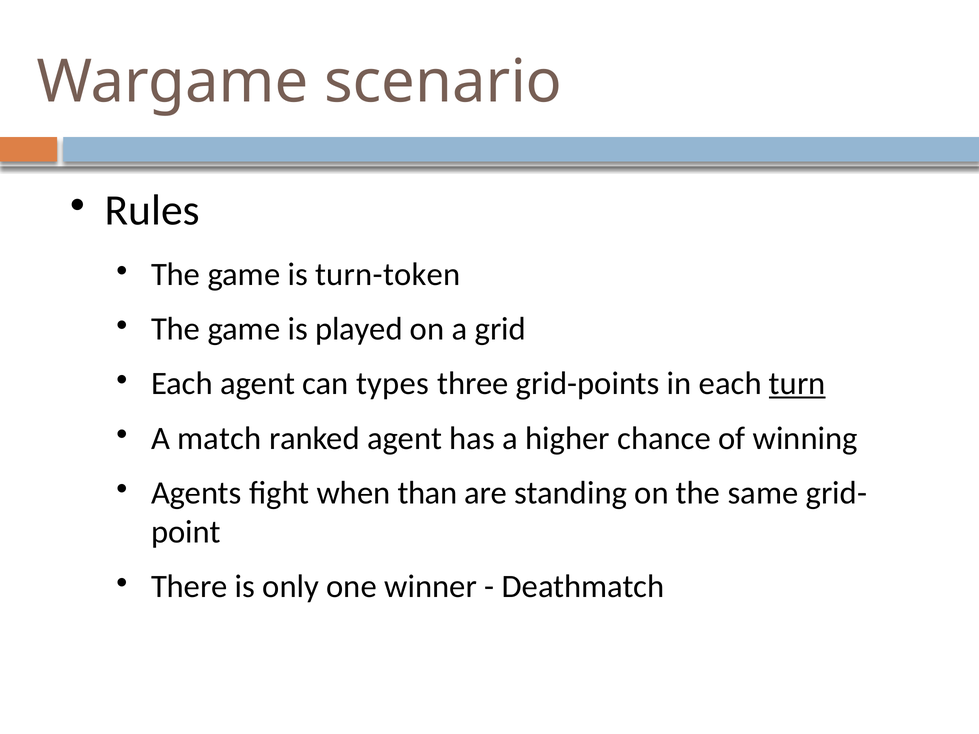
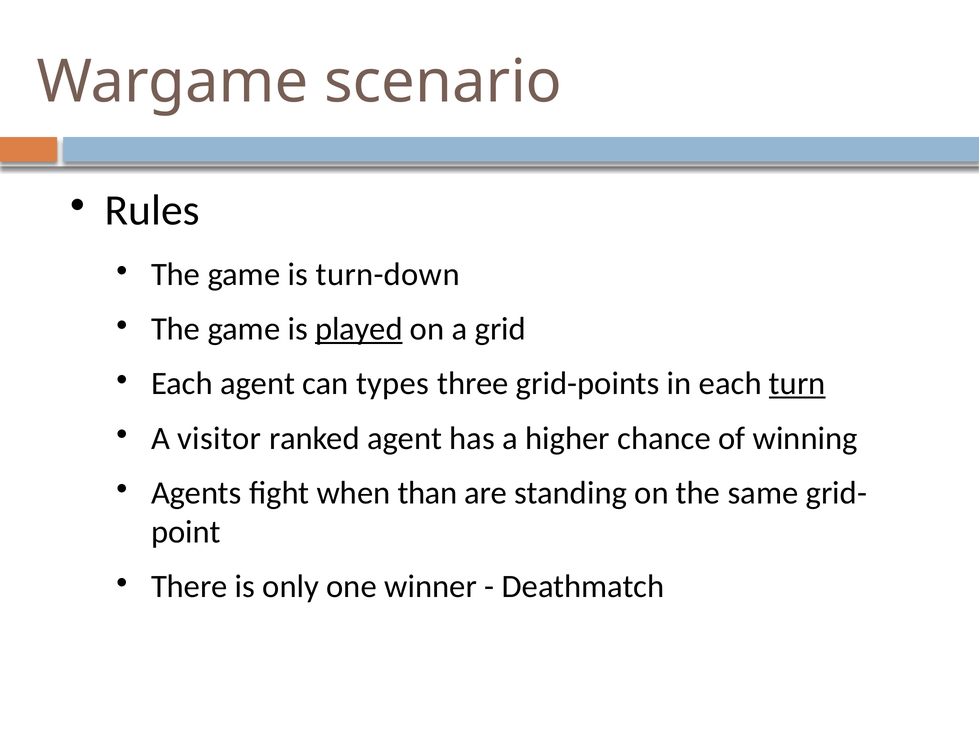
turn-token: turn-token -> turn-down
played underline: none -> present
match: match -> visitor
